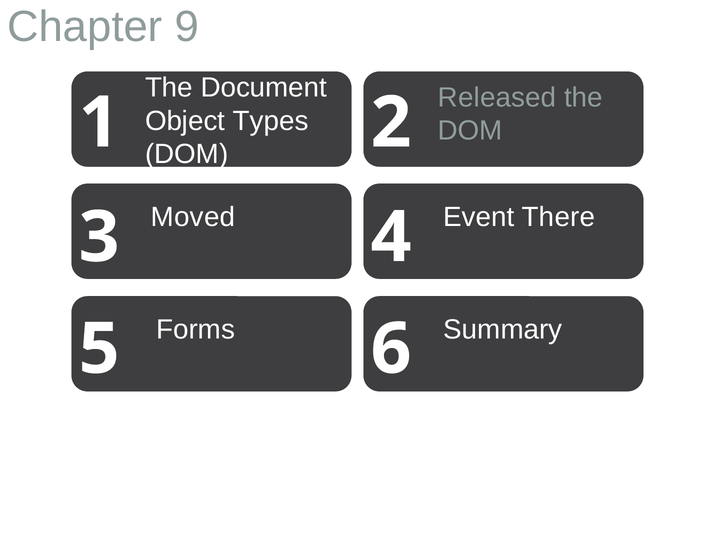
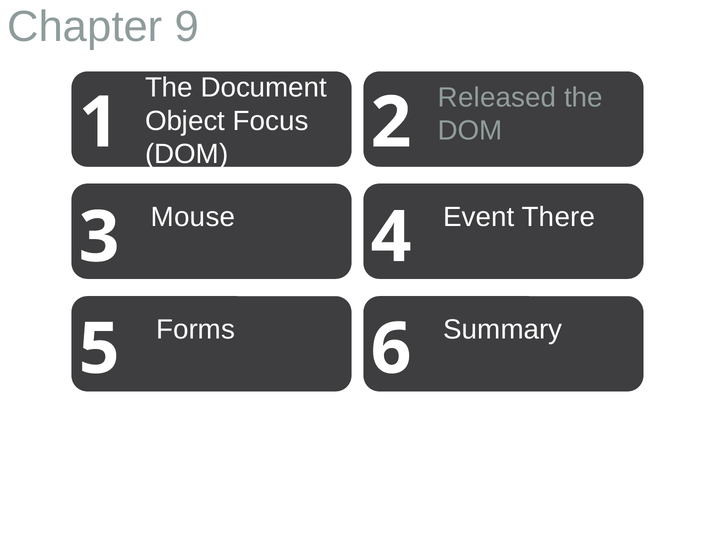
Types: Types -> Focus
Moved: Moved -> Mouse
